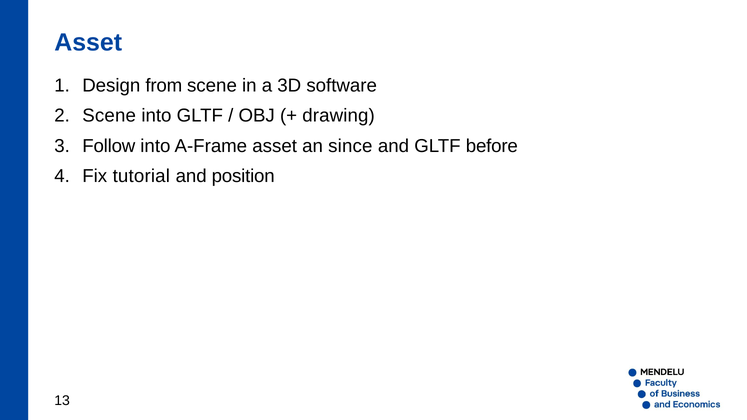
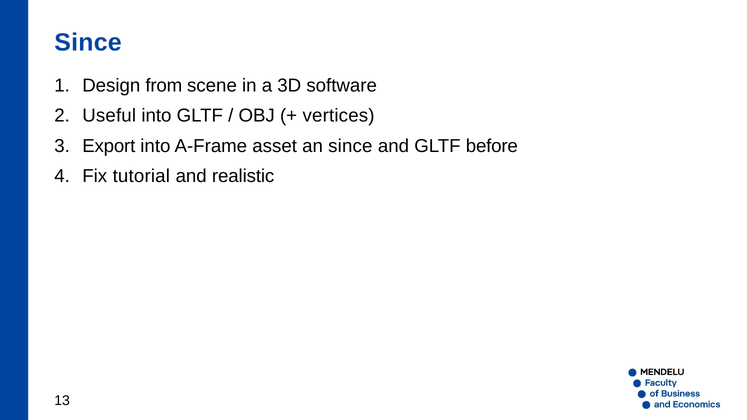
Asset at (88, 42): Asset -> Since
Scene at (109, 116): Scene -> Useful
drawing: drawing -> vertices
Follow: Follow -> Export
position: position -> realistic
